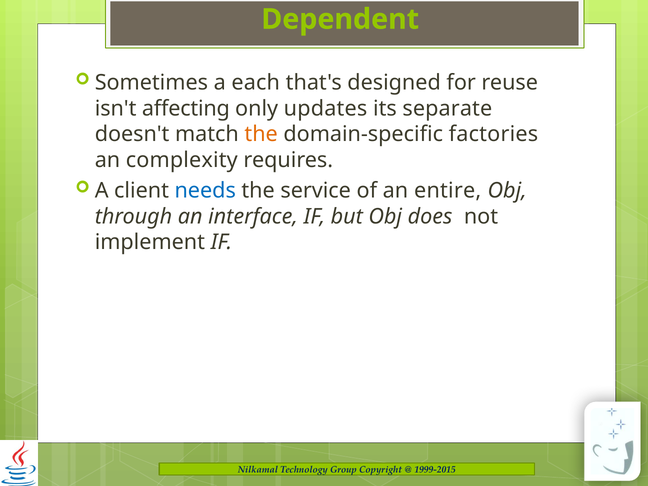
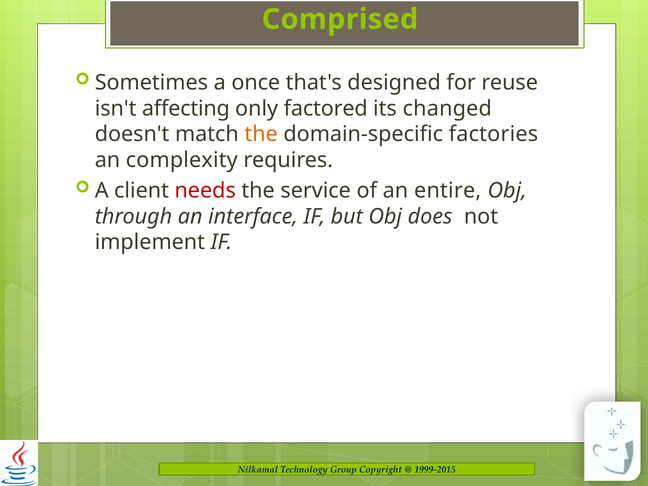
Dependent: Dependent -> Comprised
each: each -> once
updates: updates -> factored
separate: separate -> changed
needs colour: blue -> red
